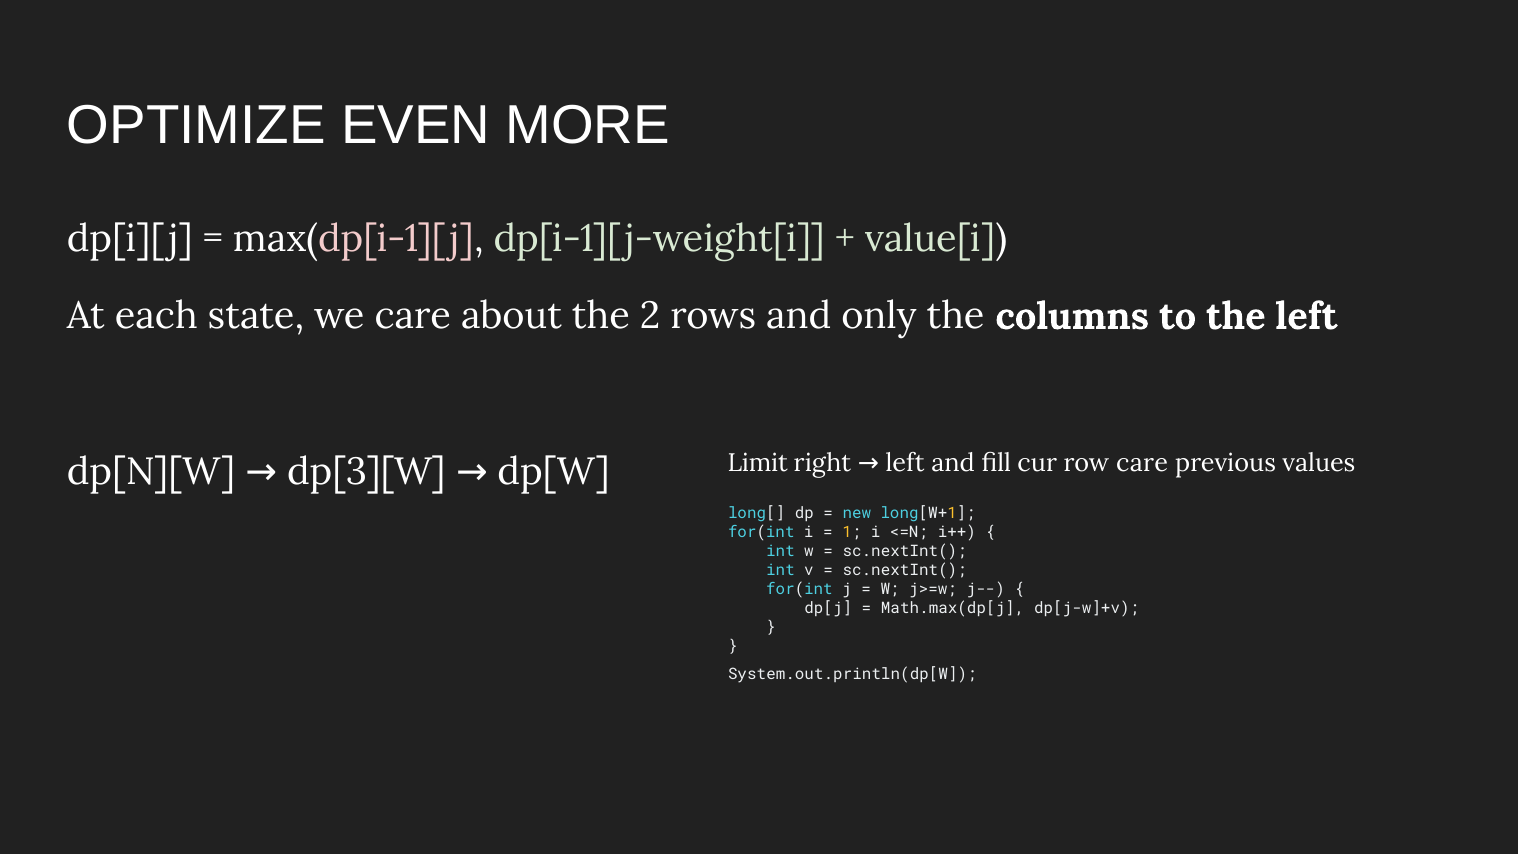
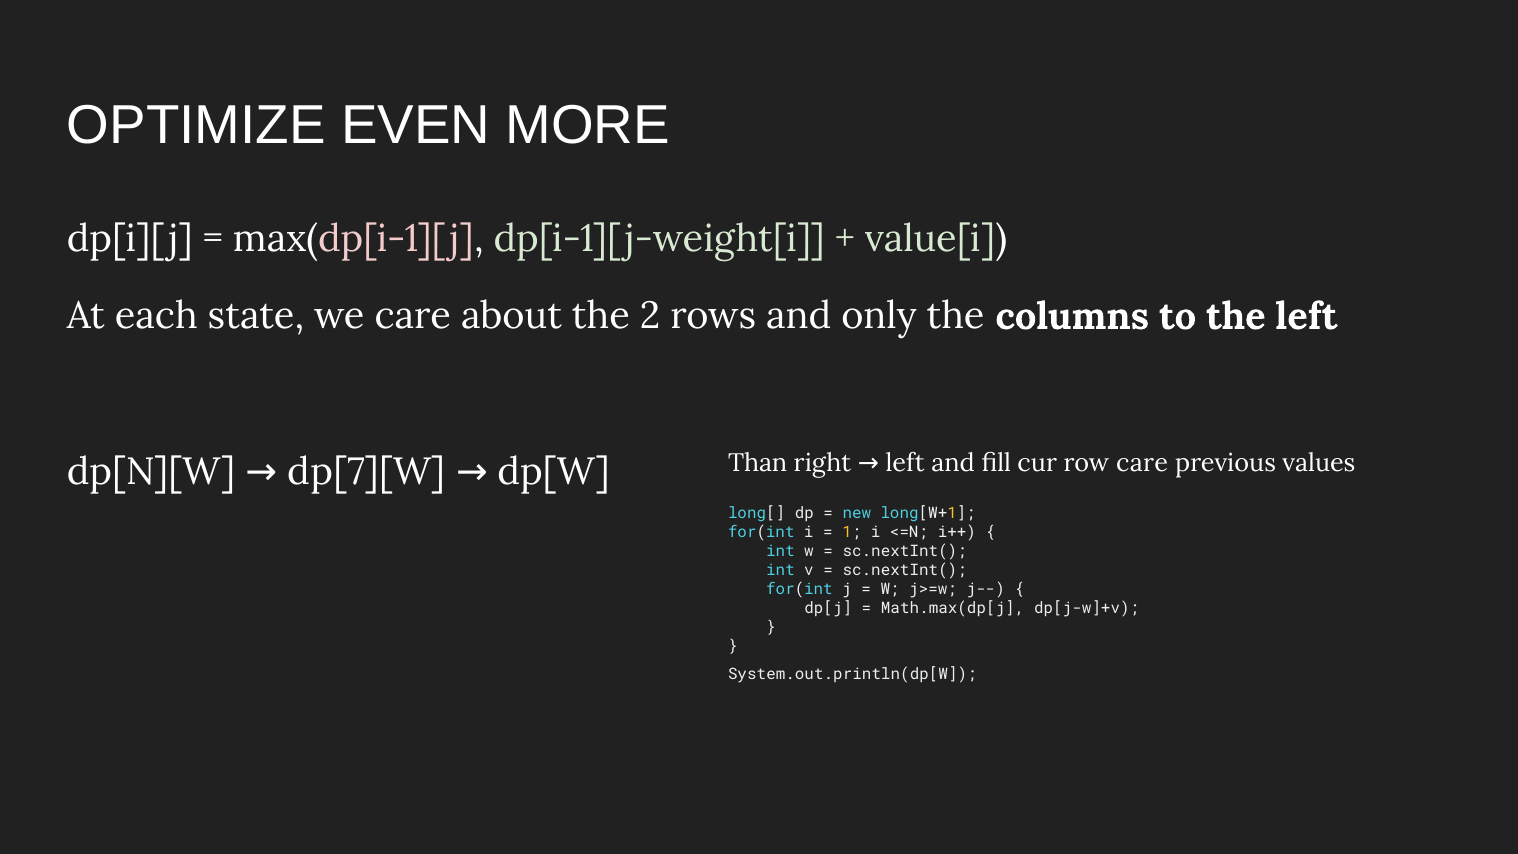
Limit: Limit -> Than
dp[3][W: dp[3][W -> dp[7][W
